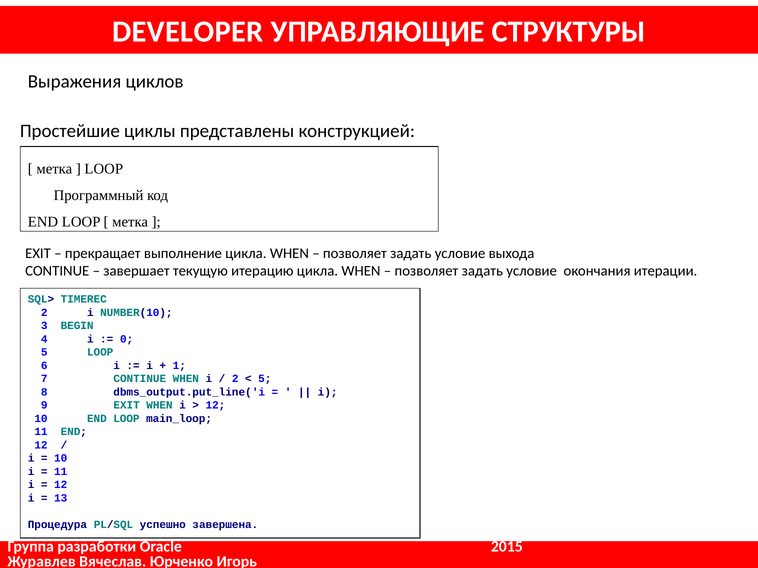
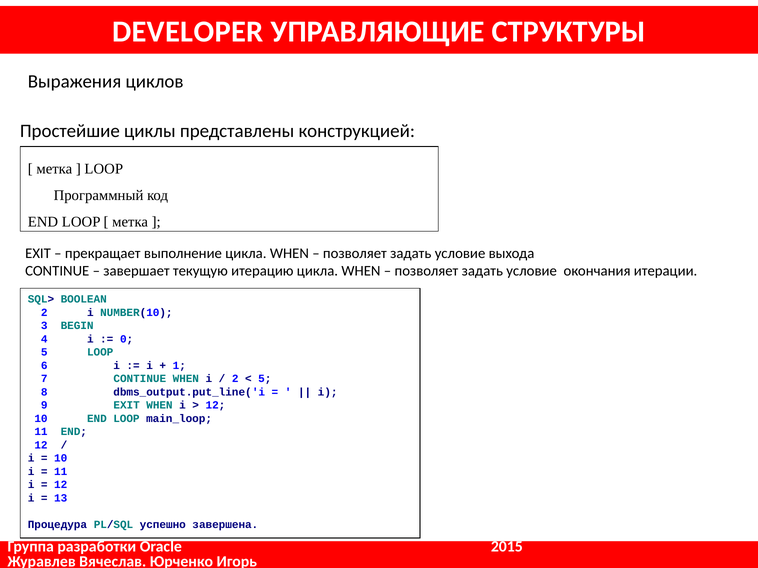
TIMEREC: TIMEREC -> BOOLEAN
